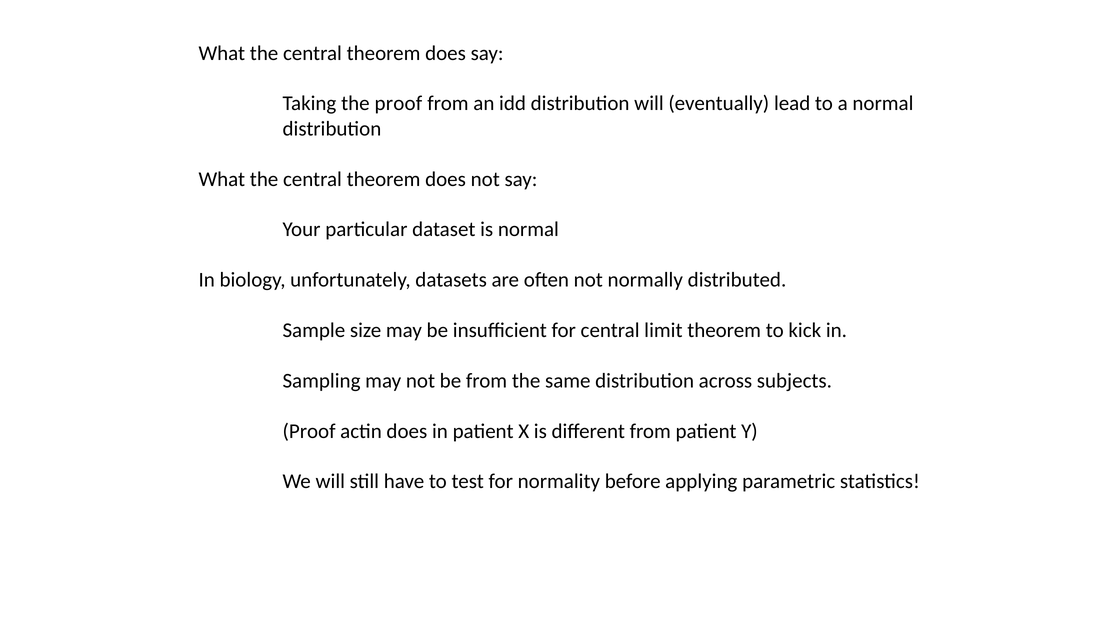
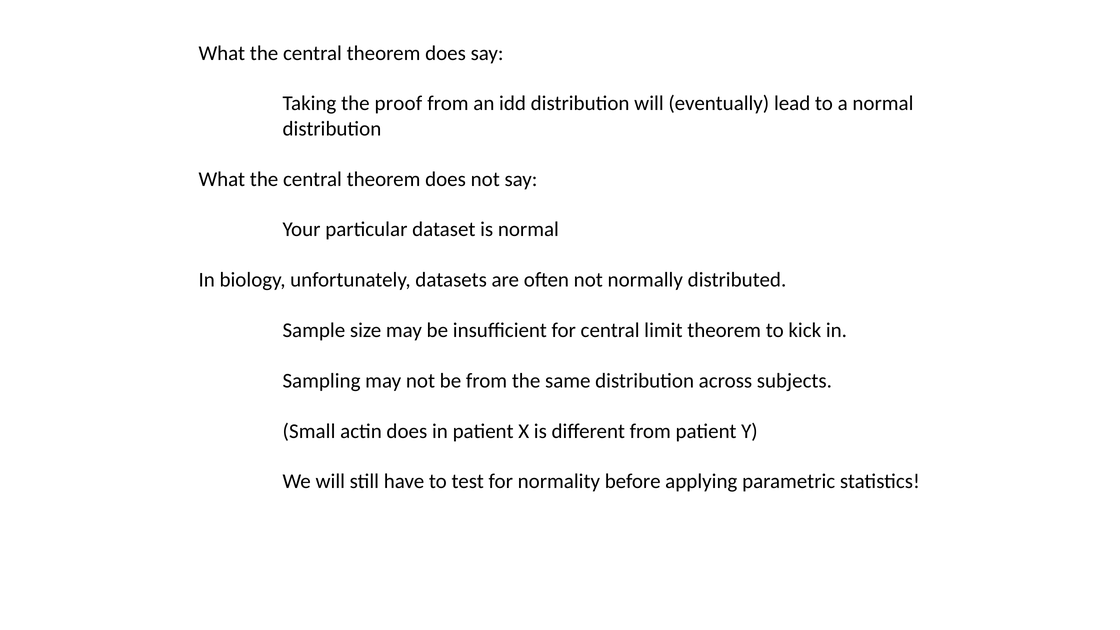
Proof at (309, 431): Proof -> Small
